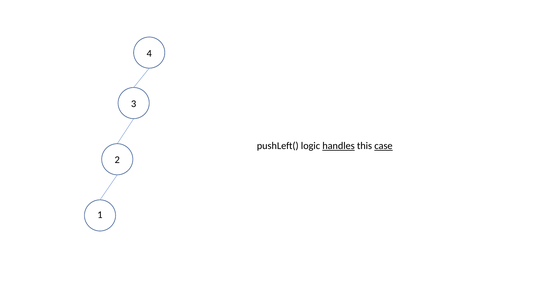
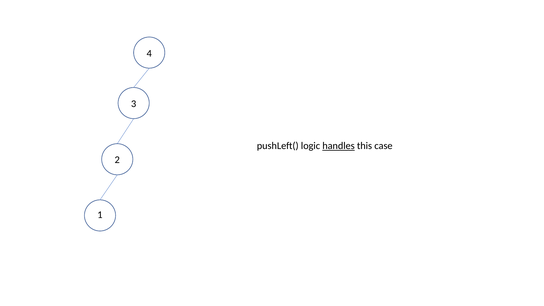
case underline: present -> none
